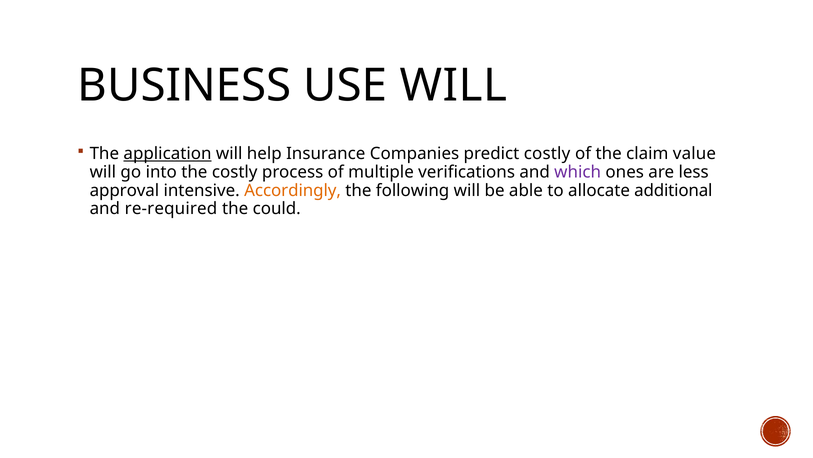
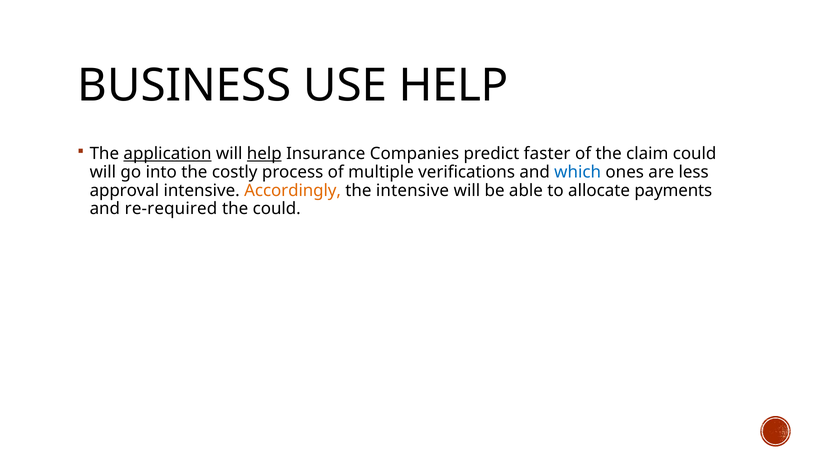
USE WILL: WILL -> HELP
help at (264, 154) underline: none -> present
predict costly: costly -> faster
claim value: value -> could
which colour: purple -> blue
the following: following -> intensive
additional: additional -> payments
